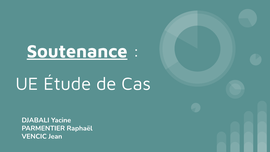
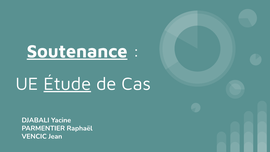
Étude underline: none -> present
